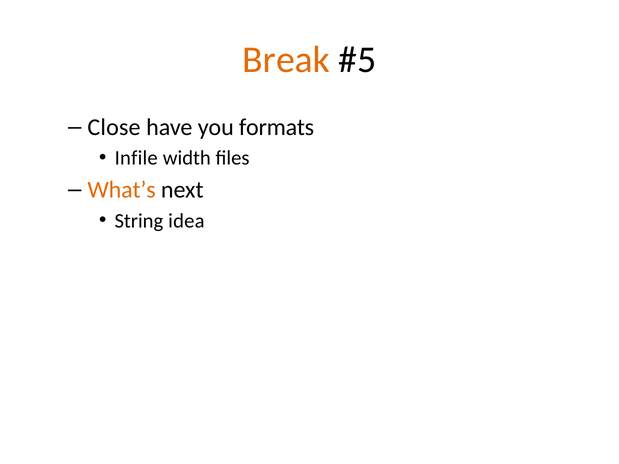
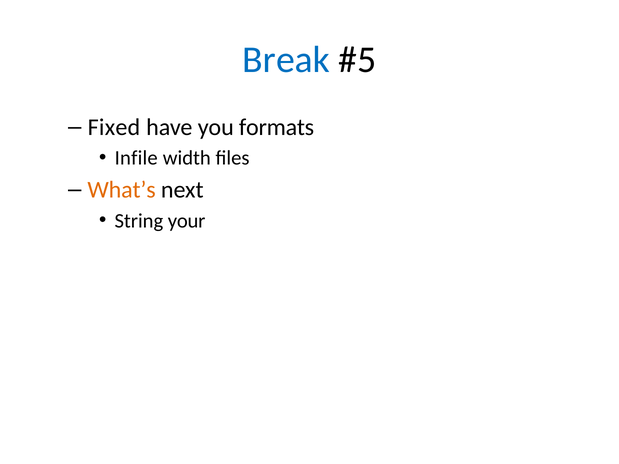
Break colour: orange -> blue
Close: Close -> Fixed
idea: idea -> your
